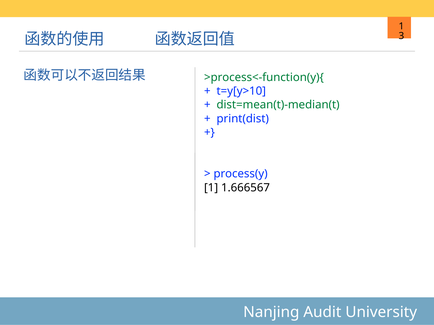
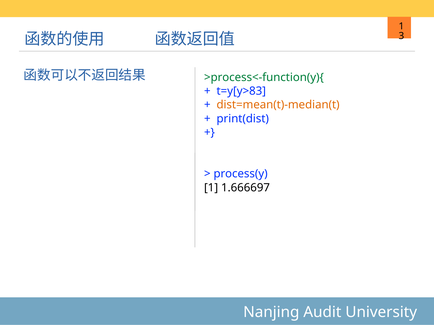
t=y[y>10: t=y[y>10 -> t=y[y>83
dist=mean(t)-median(t colour: green -> orange
1.666567: 1.666567 -> 1.666697
